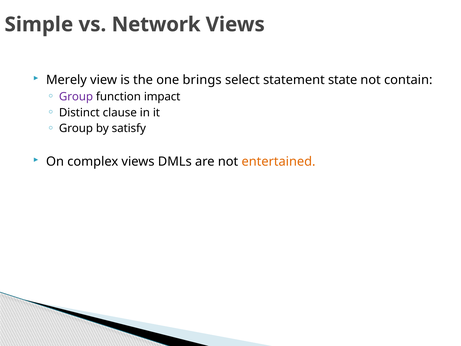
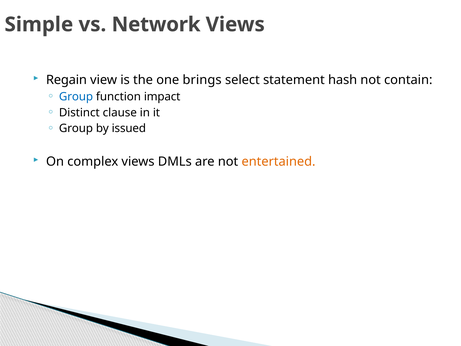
Merely: Merely -> Regain
state: state -> hash
Group at (76, 97) colour: purple -> blue
satisfy: satisfy -> issued
